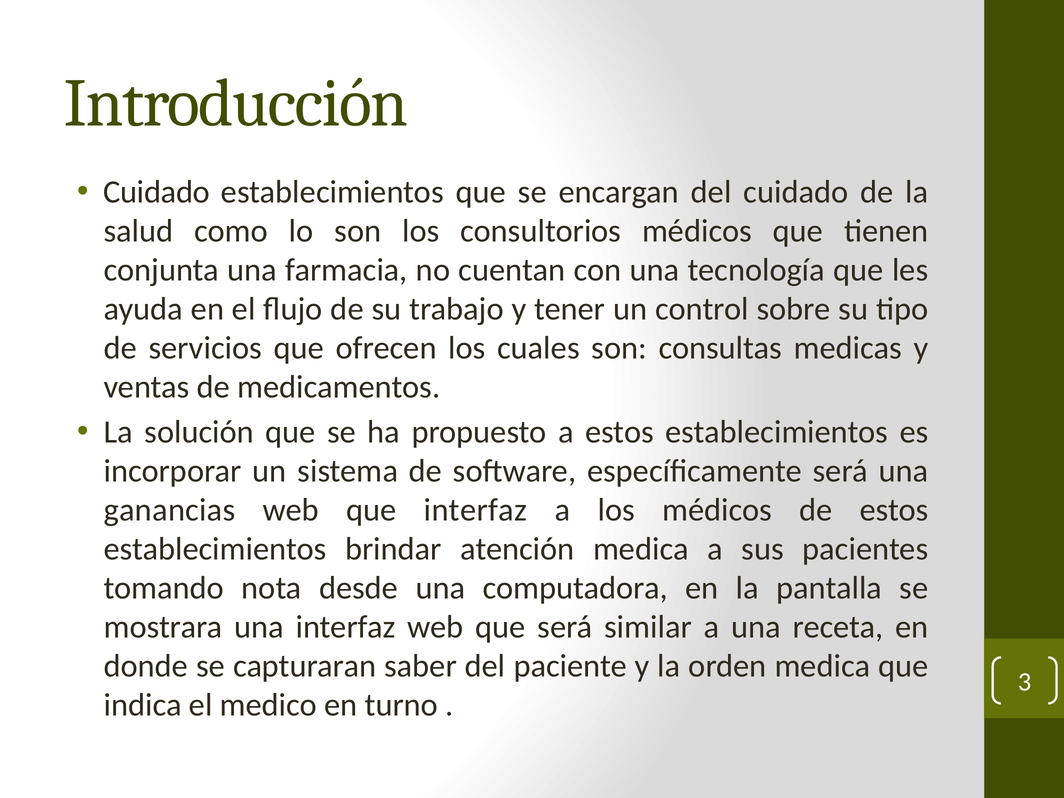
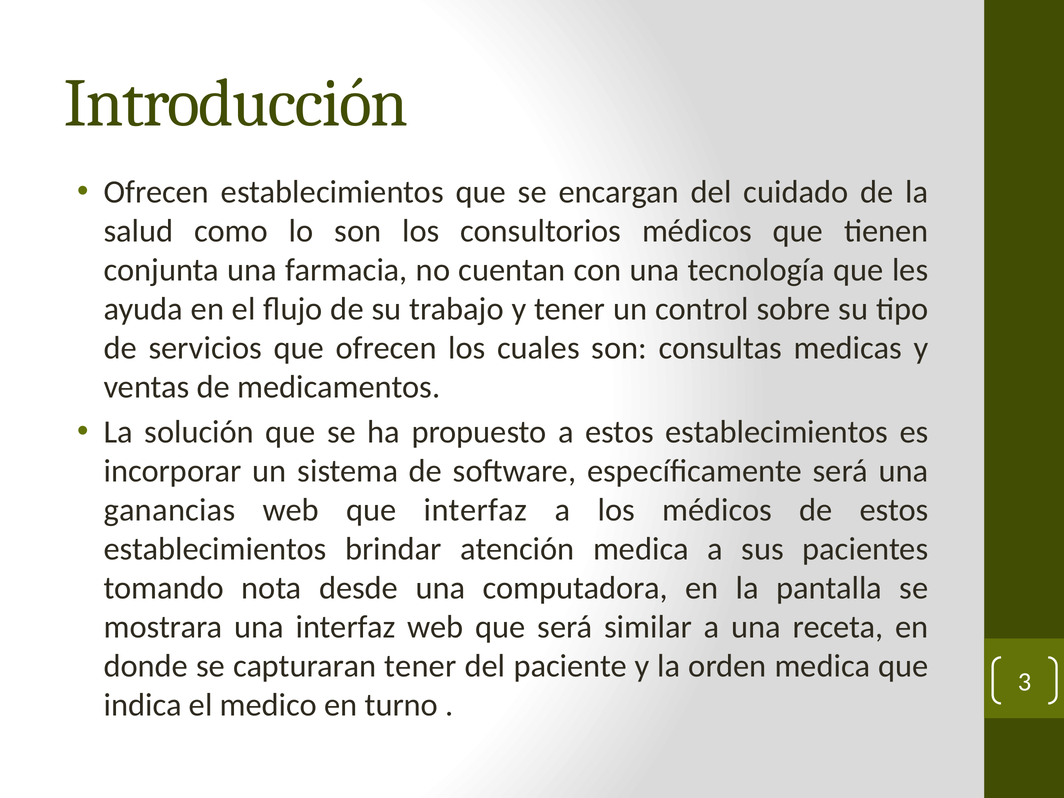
Cuidado at (157, 192): Cuidado -> Ofrecen
capturaran saber: saber -> tener
